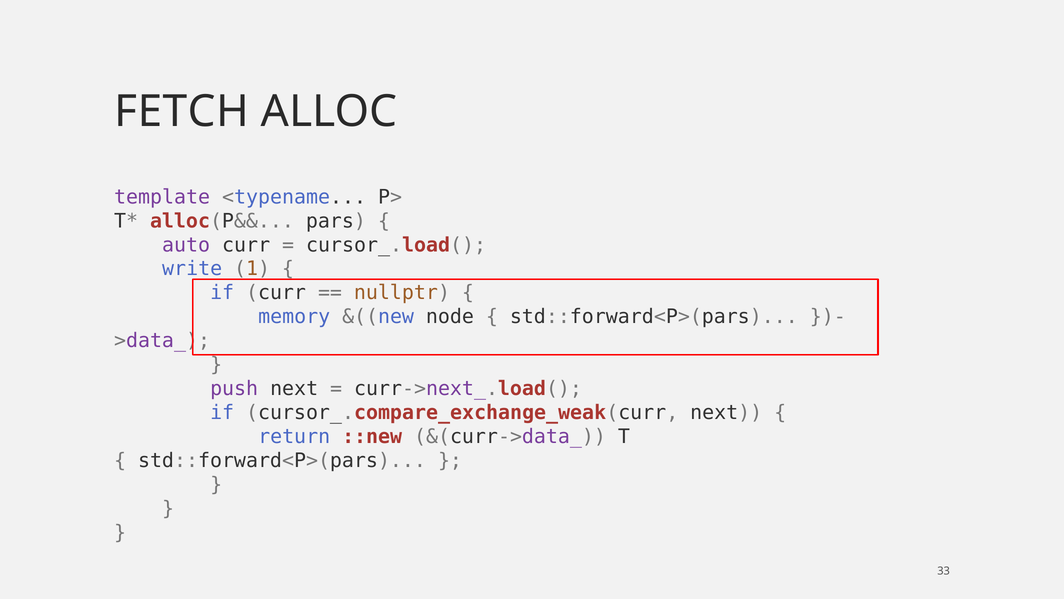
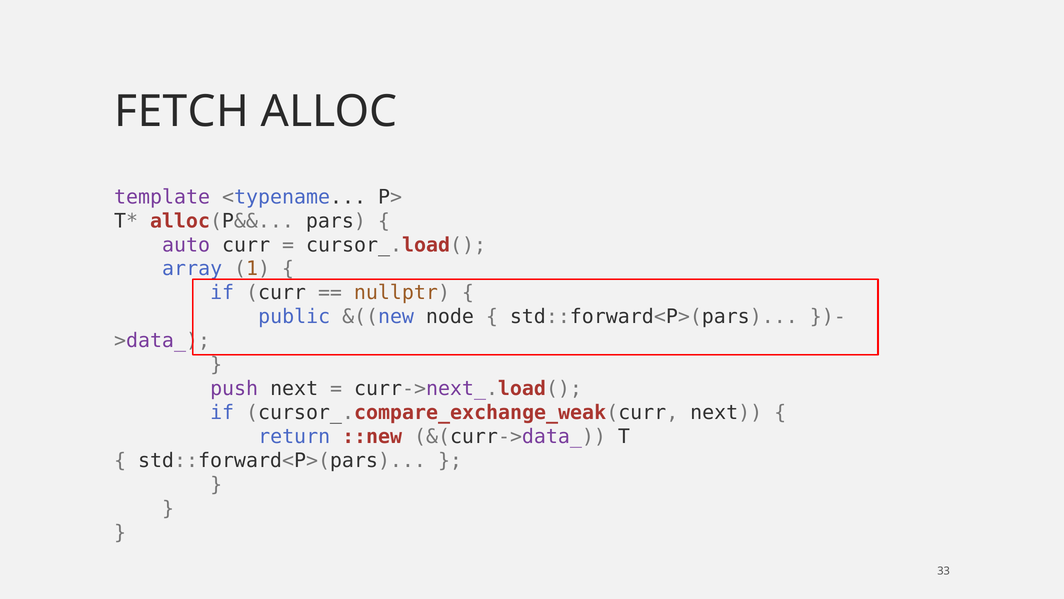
write: write -> array
memory: memory -> public
